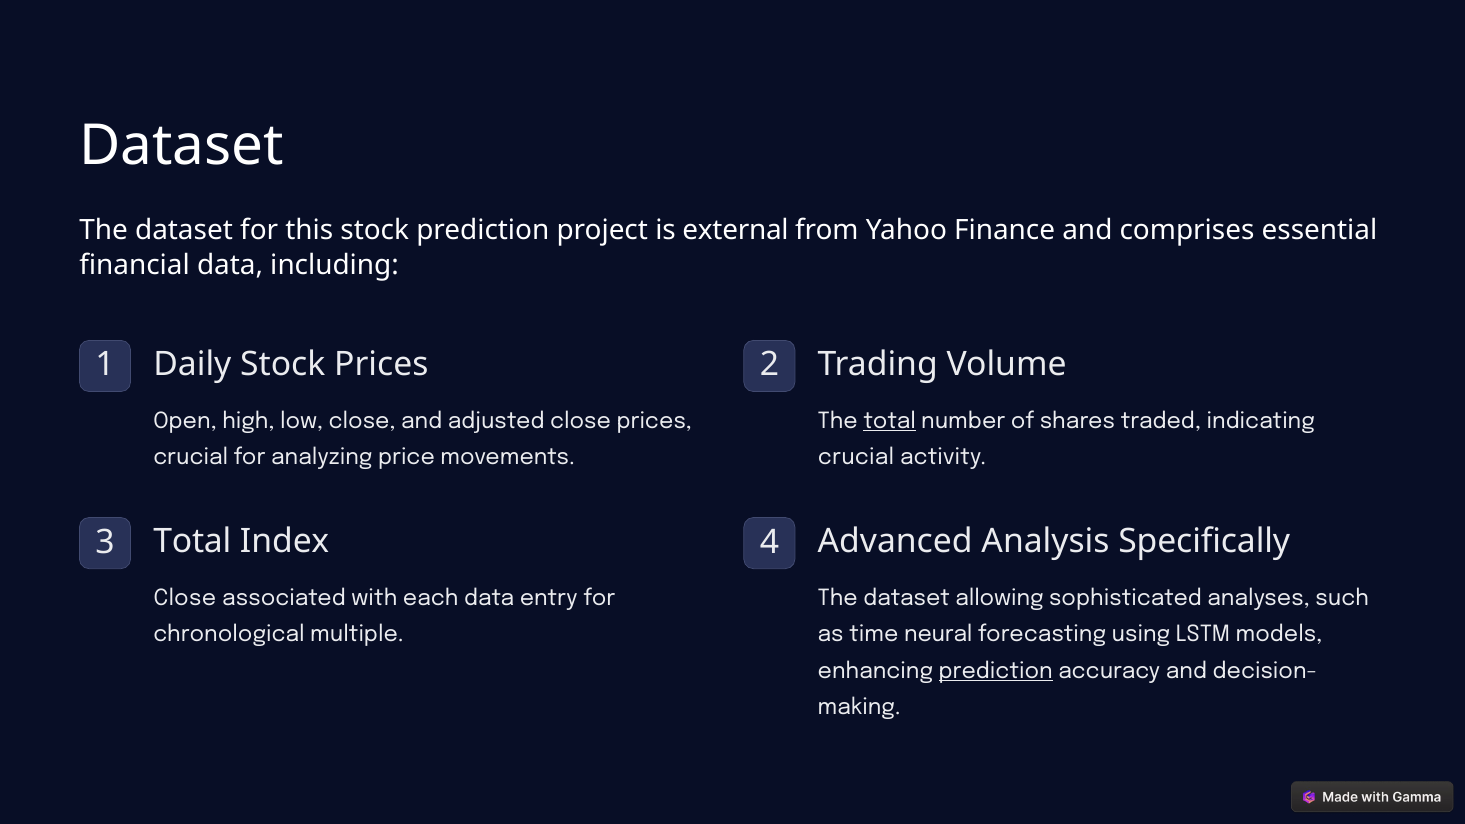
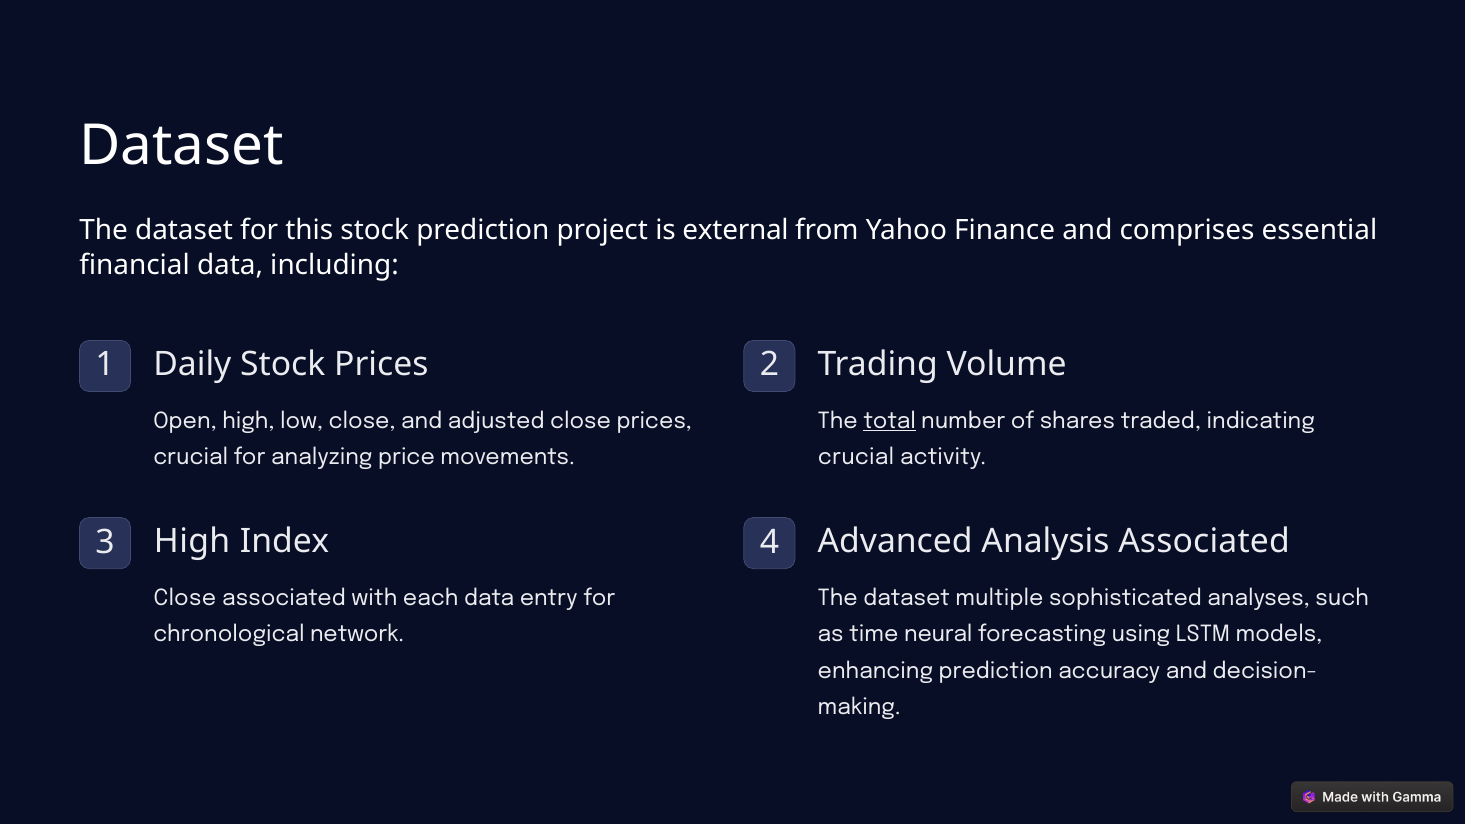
3 Total: Total -> High
Analysis Specifically: Specifically -> Associated
allowing: allowing -> multiple
multiple: multiple -> network
prediction at (996, 671) underline: present -> none
